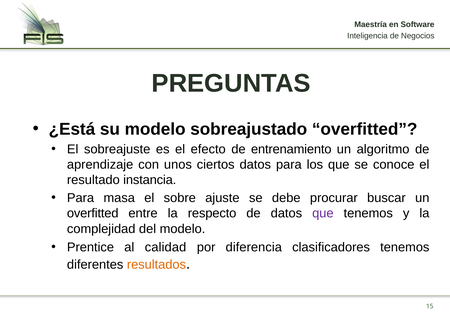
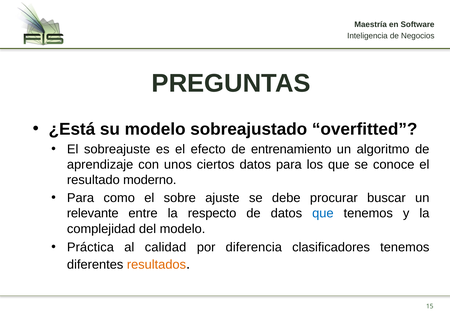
instancia: instancia -> moderno
masa: masa -> como
overfitted at (93, 214): overfitted -> relevante
que at (323, 214) colour: purple -> blue
Prentice: Prentice -> Práctica
